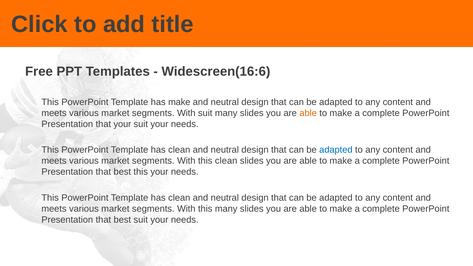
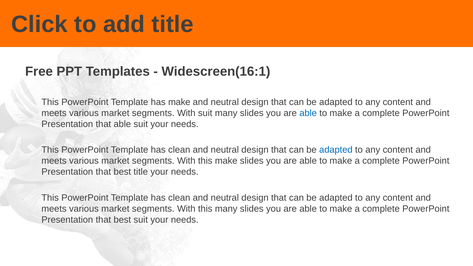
Widescreen(16:6: Widescreen(16:6 -> Widescreen(16:1
able at (308, 113) colour: orange -> blue
that your: your -> able
this clean: clean -> make
best this: this -> title
